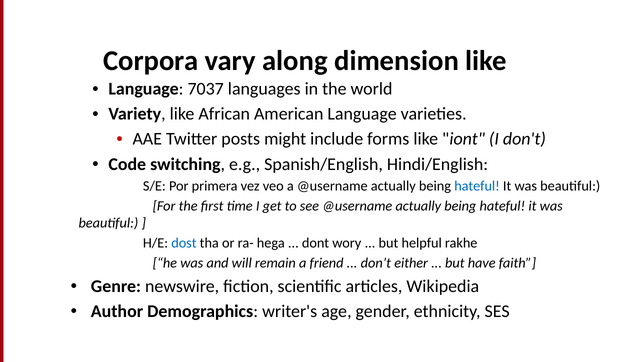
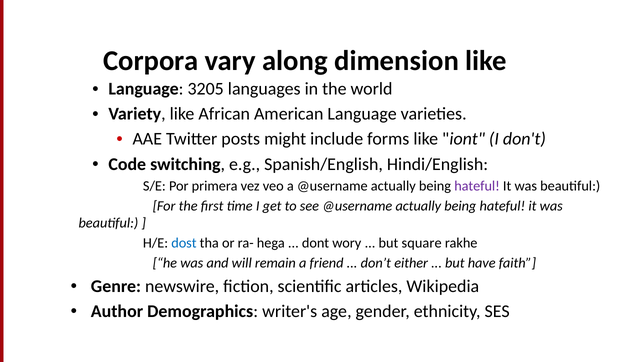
7037: 7037 -> 3205
hateful at (477, 186) colour: blue -> purple
helpful: helpful -> square
